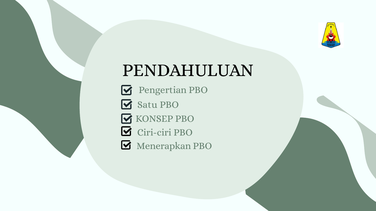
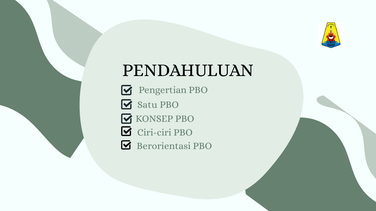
Menerapkan: Menerapkan -> Berorientasi
